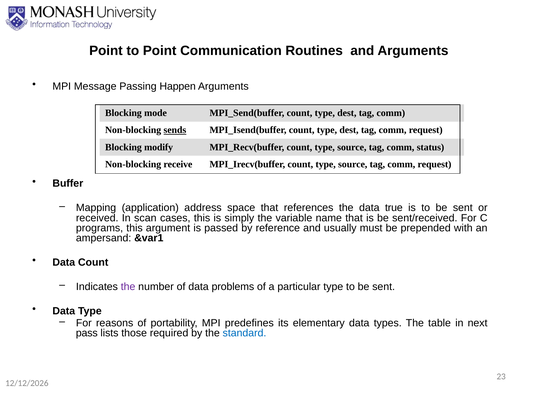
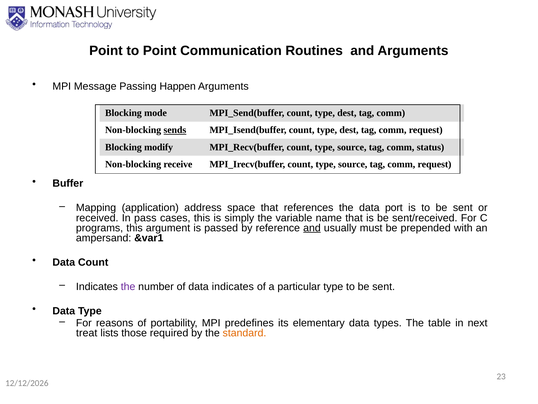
true: true -> port
scan: scan -> pass
and at (312, 228) underline: none -> present
data problems: problems -> indicates
pass: pass -> treat
standard colour: blue -> orange
